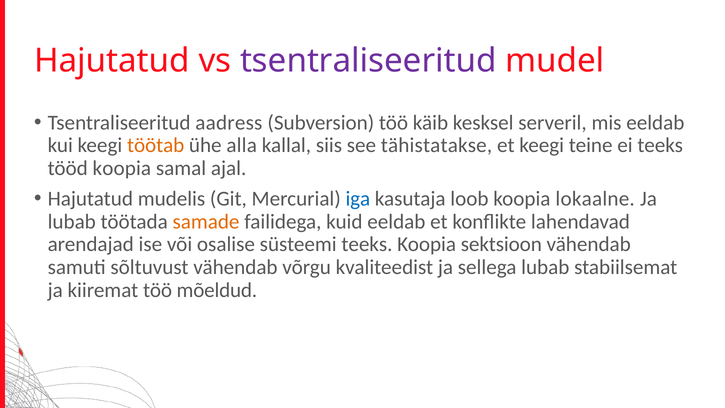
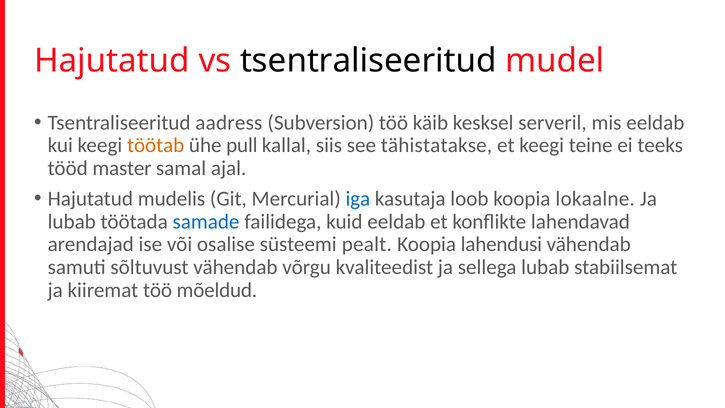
tsentraliseeritud at (368, 61) colour: purple -> black
alla: alla -> pull
tööd koopia: koopia -> master
samade colour: orange -> blue
süsteemi teeks: teeks -> pealt
sektsioon: sektsioon -> lahendusi
